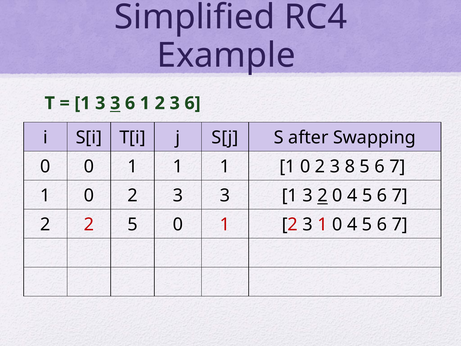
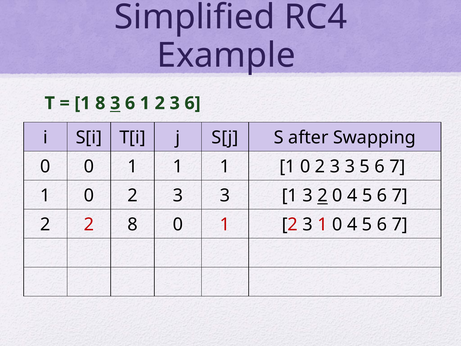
3 at (100, 103): 3 -> 8
8 at (350, 167): 8 -> 3
2 5: 5 -> 8
